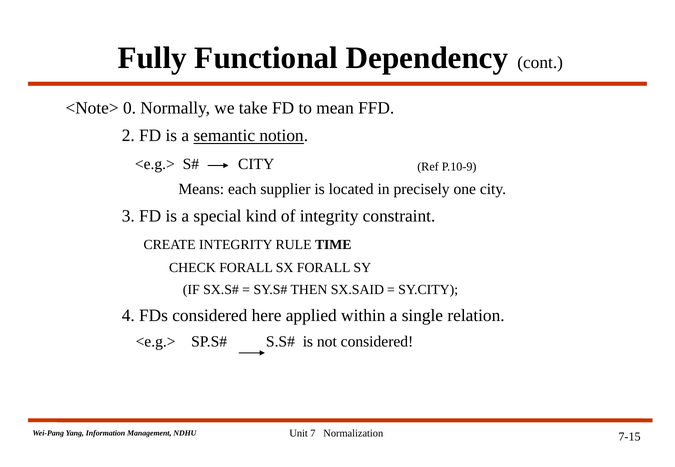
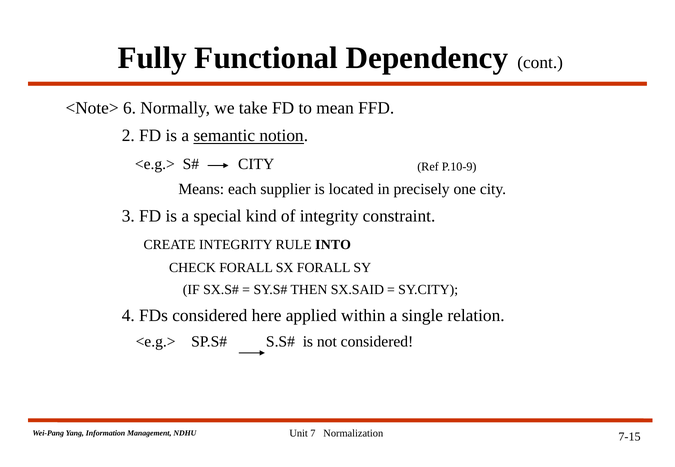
0: 0 -> 6
TIME: TIME -> INTO
